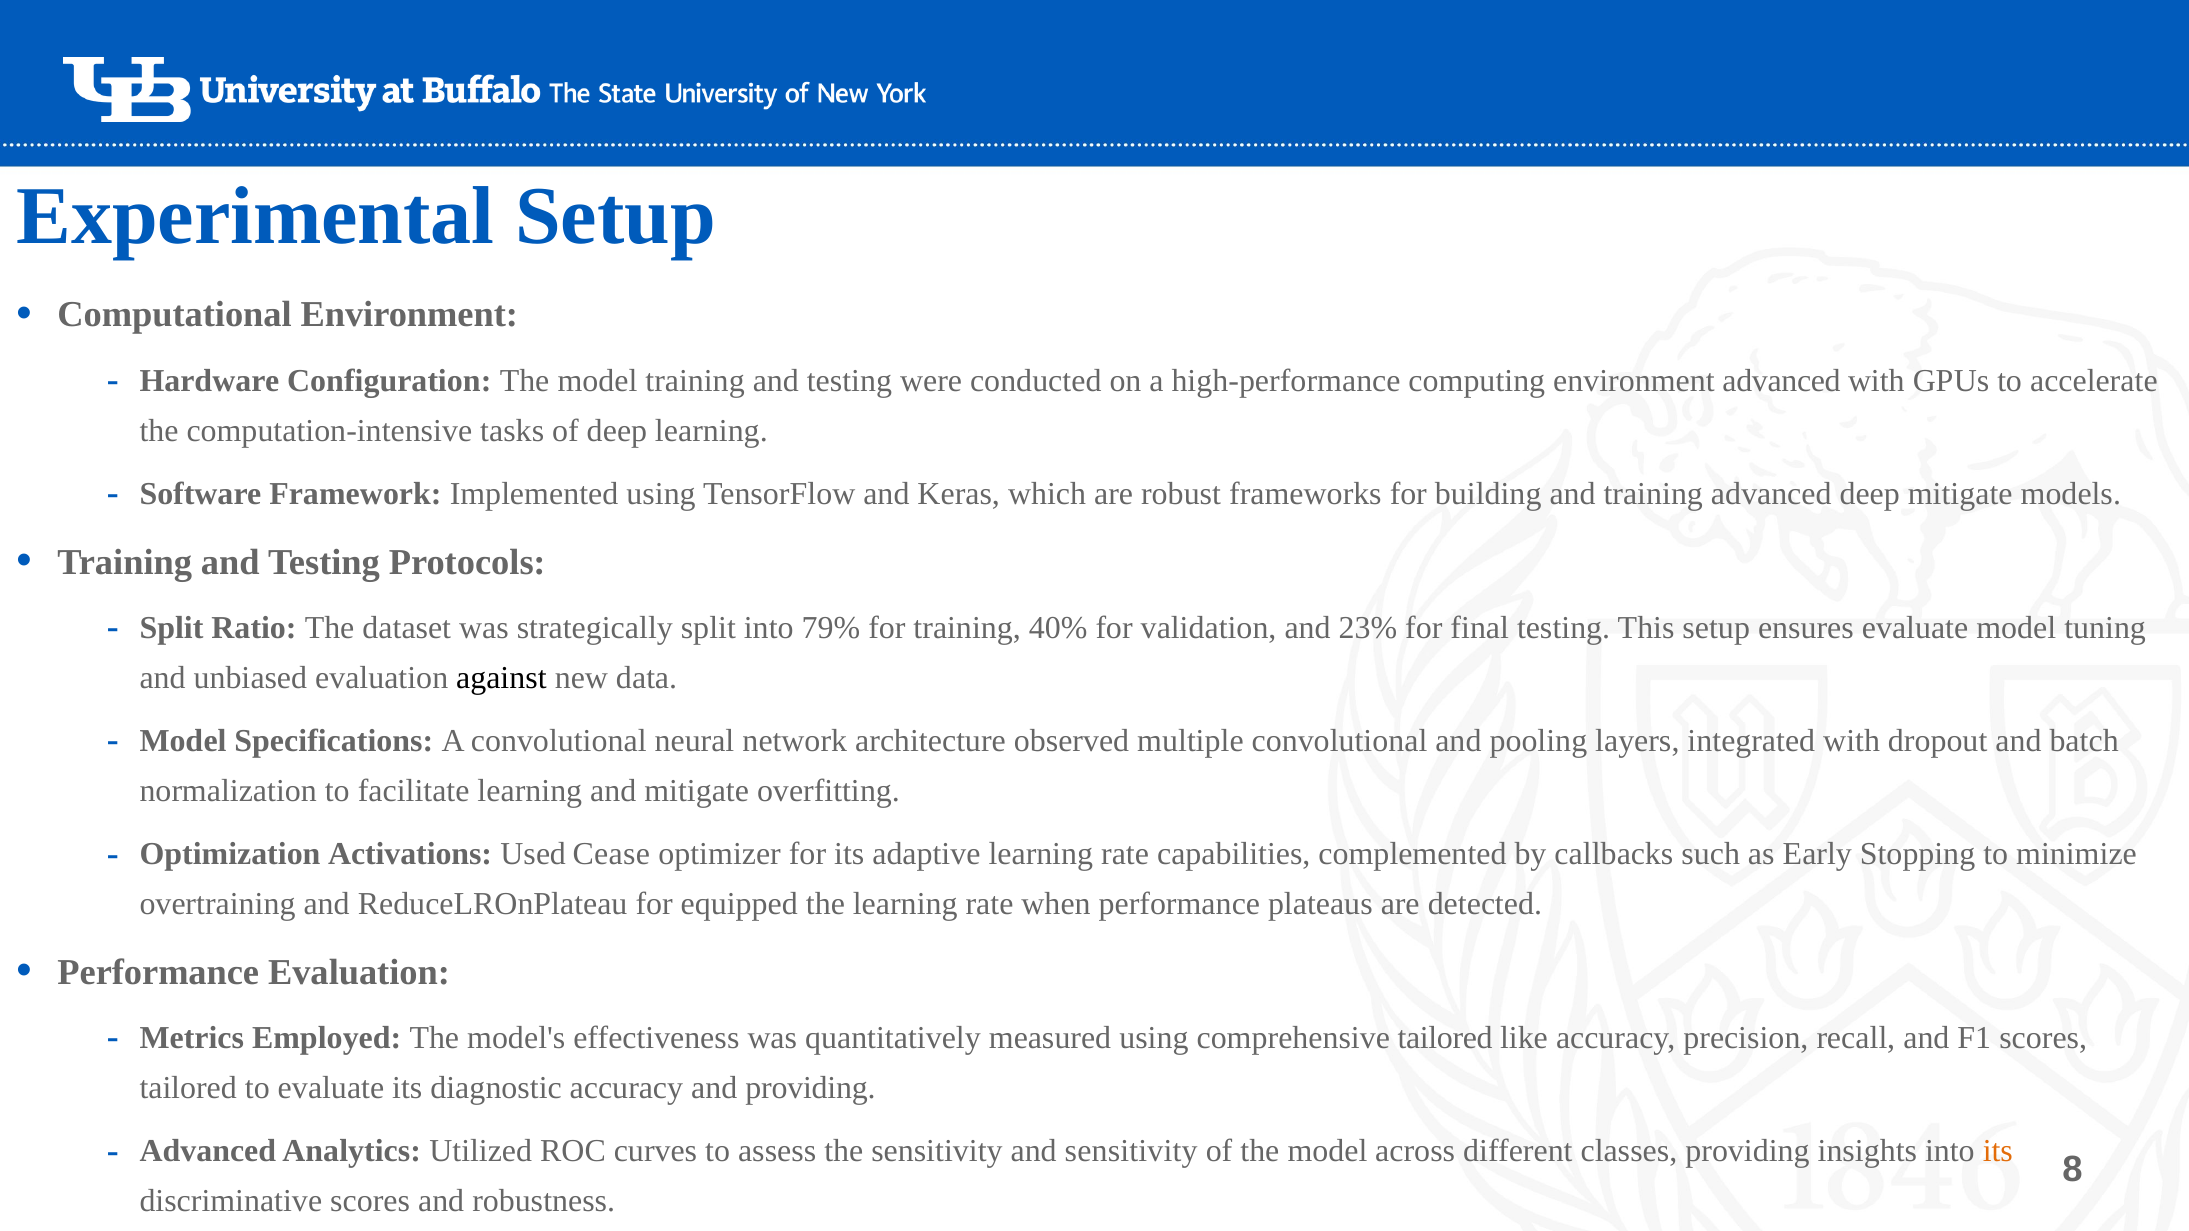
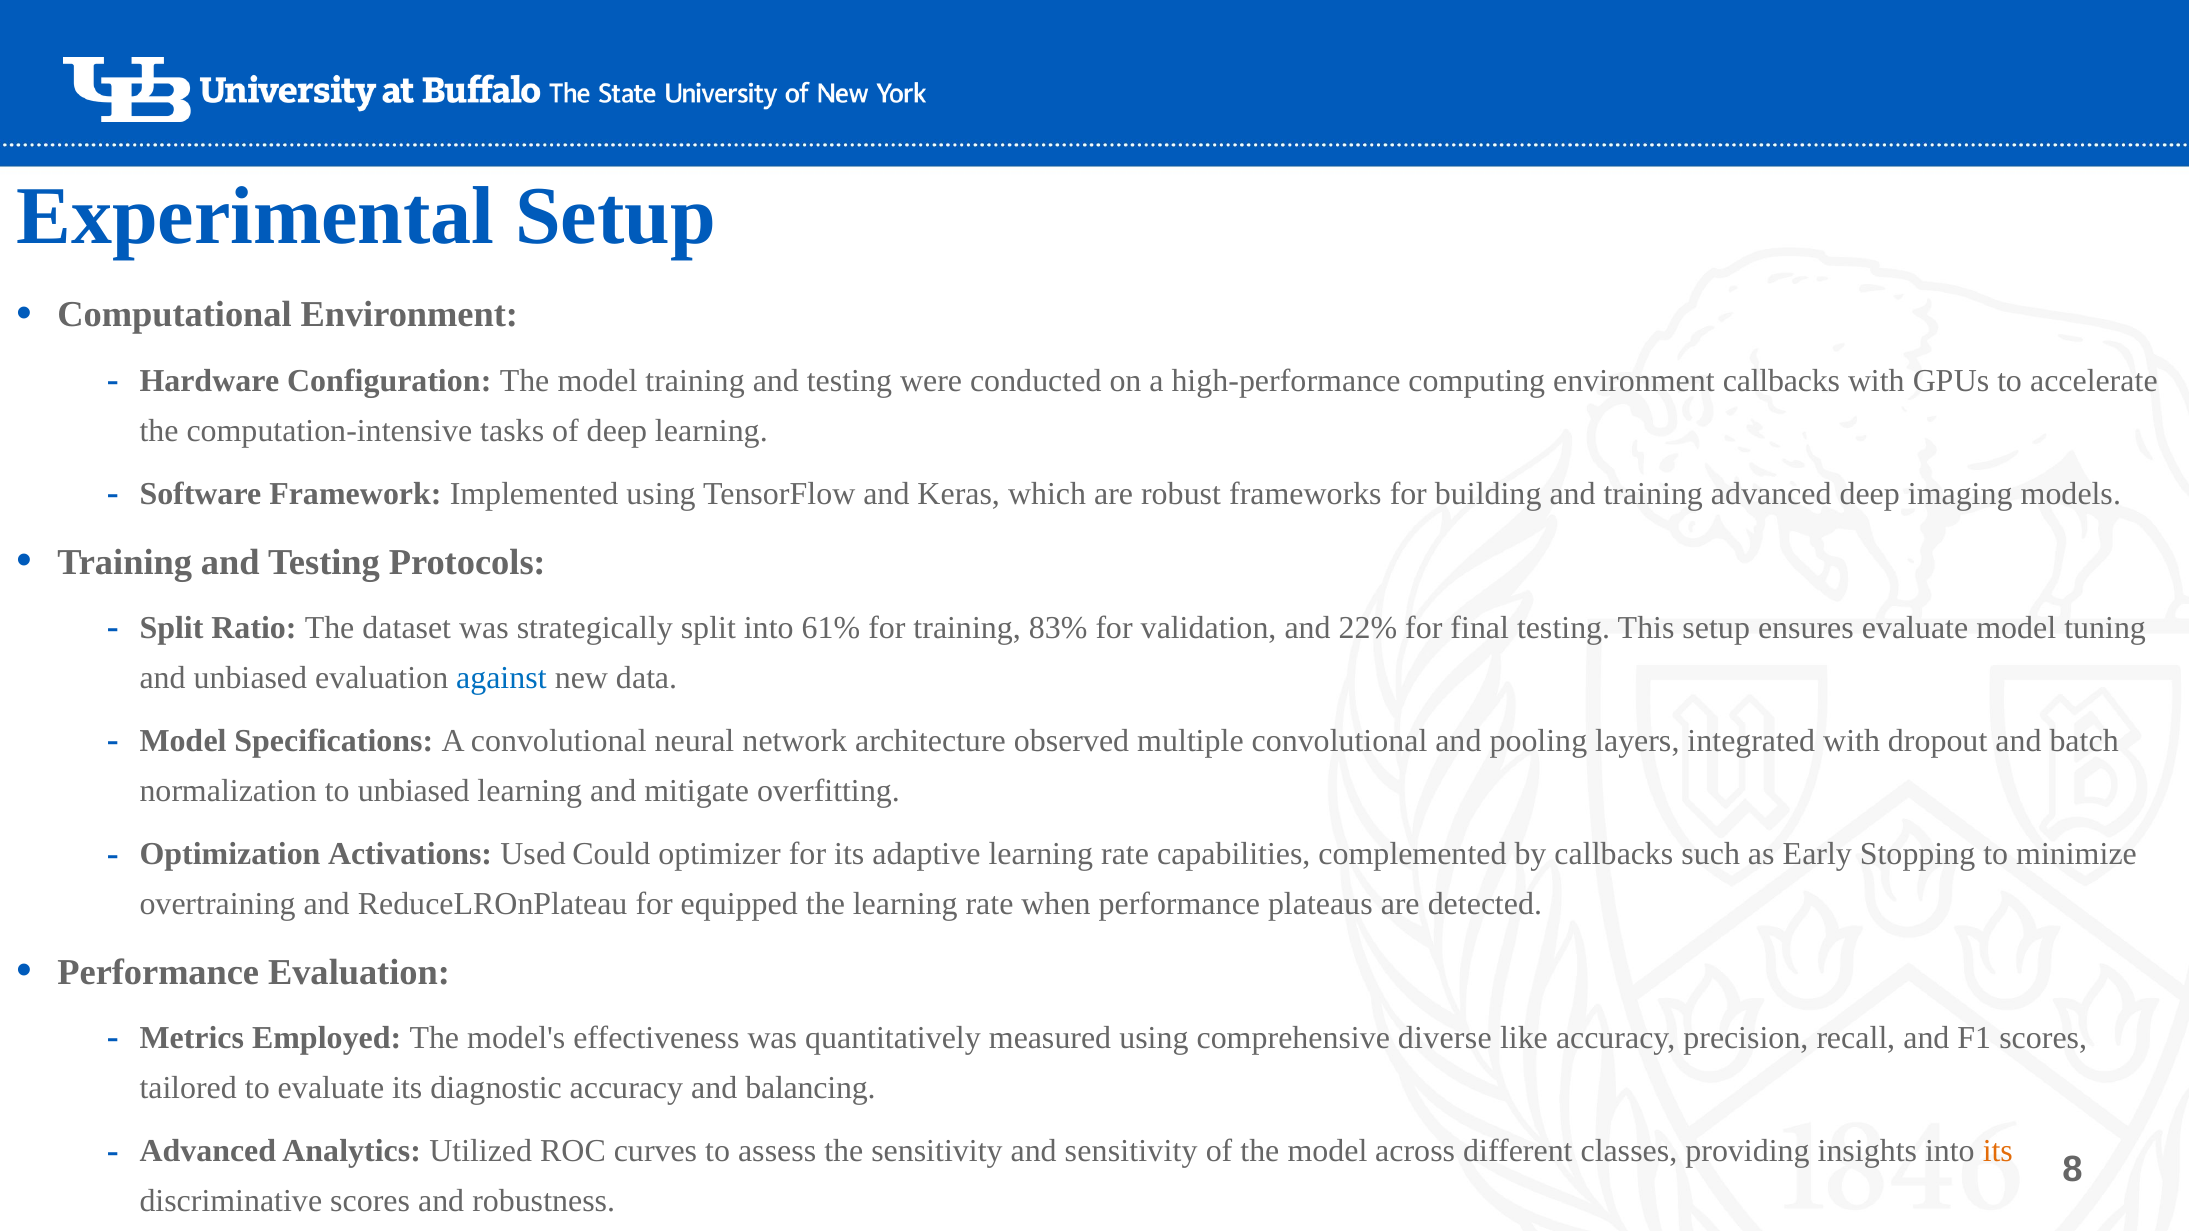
environment advanced: advanced -> callbacks
deep mitigate: mitigate -> imaging
79%: 79% -> 61%
40%: 40% -> 83%
23%: 23% -> 22%
against colour: black -> blue
to facilitate: facilitate -> unbiased
Cease: Cease -> Could
comprehensive tailored: tailored -> diverse
and providing: providing -> balancing
